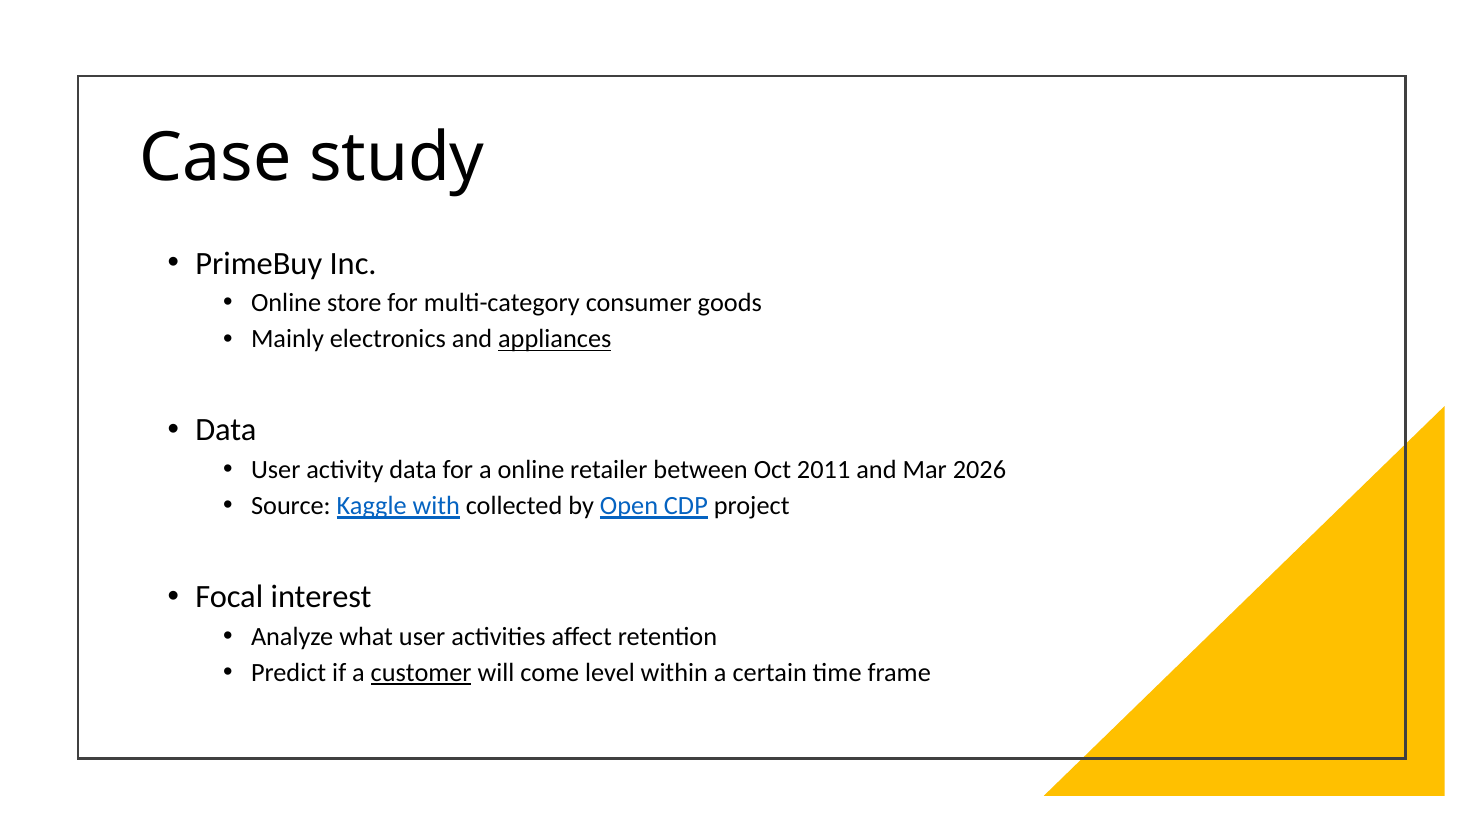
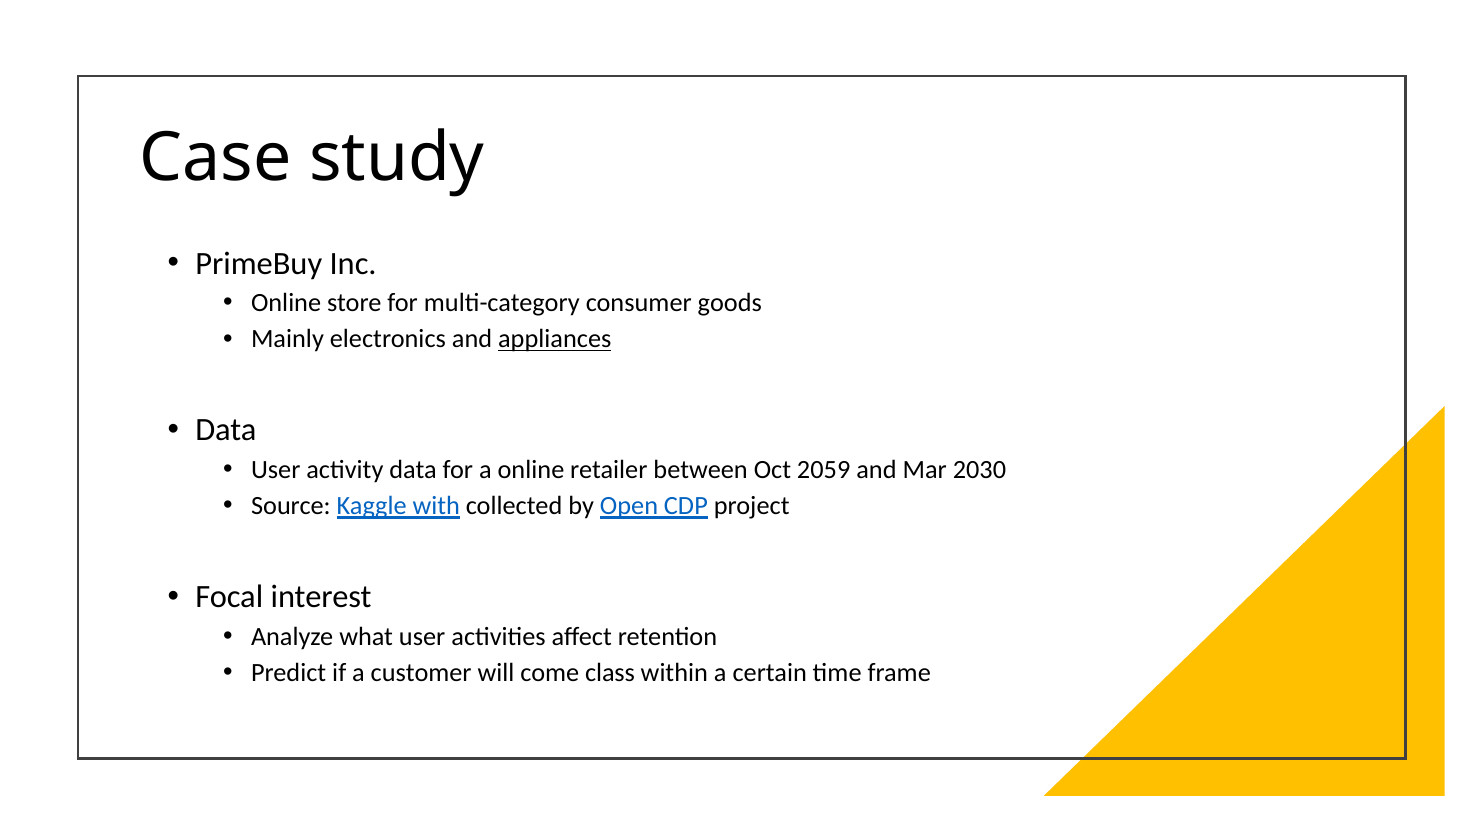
2011: 2011 -> 2059
2026: 2026 -> 2030
customer underline: present -> none
level: level -> class
